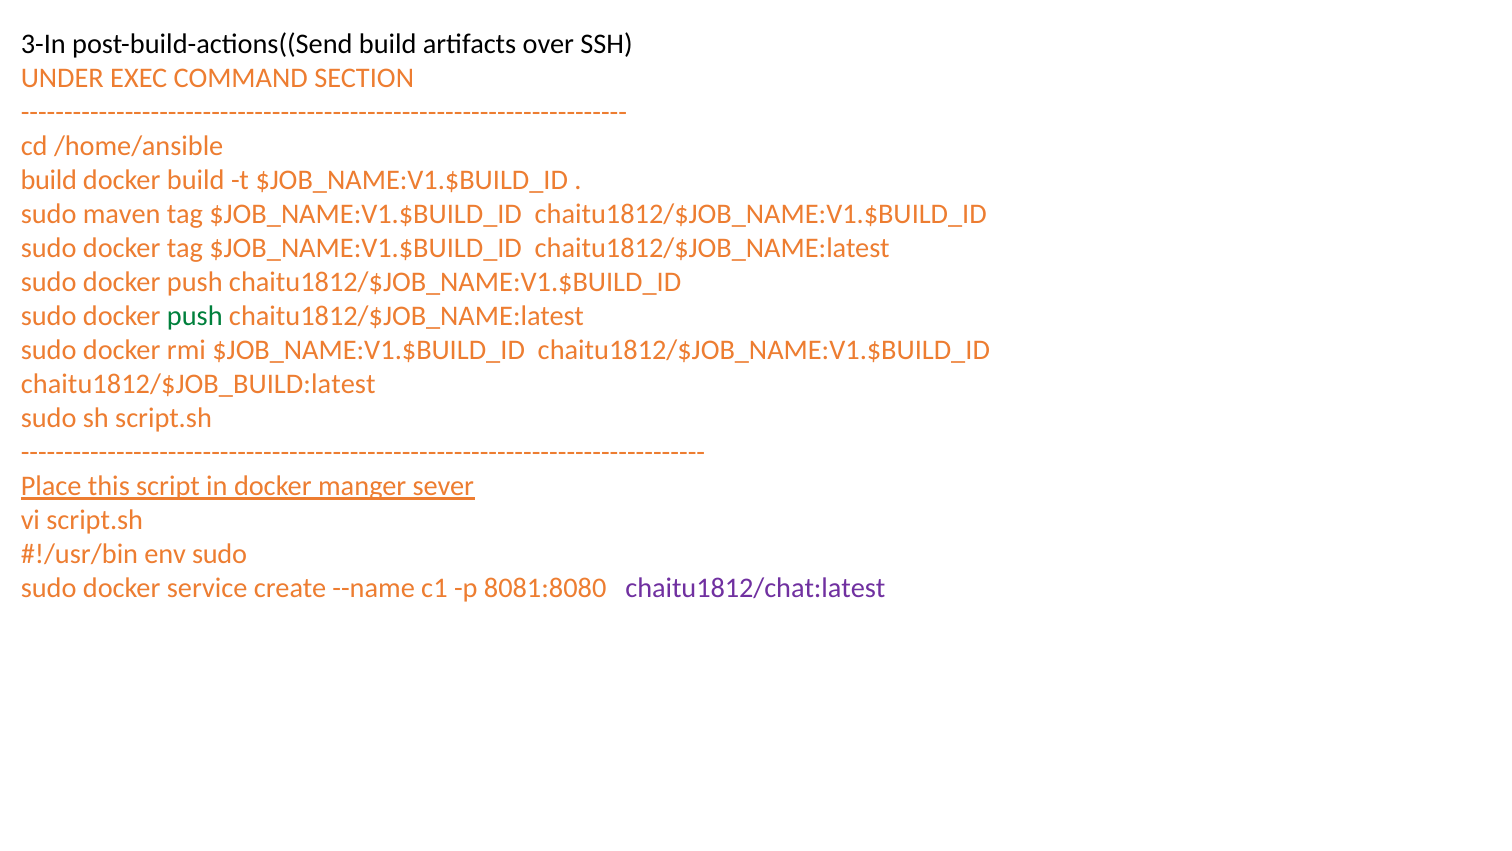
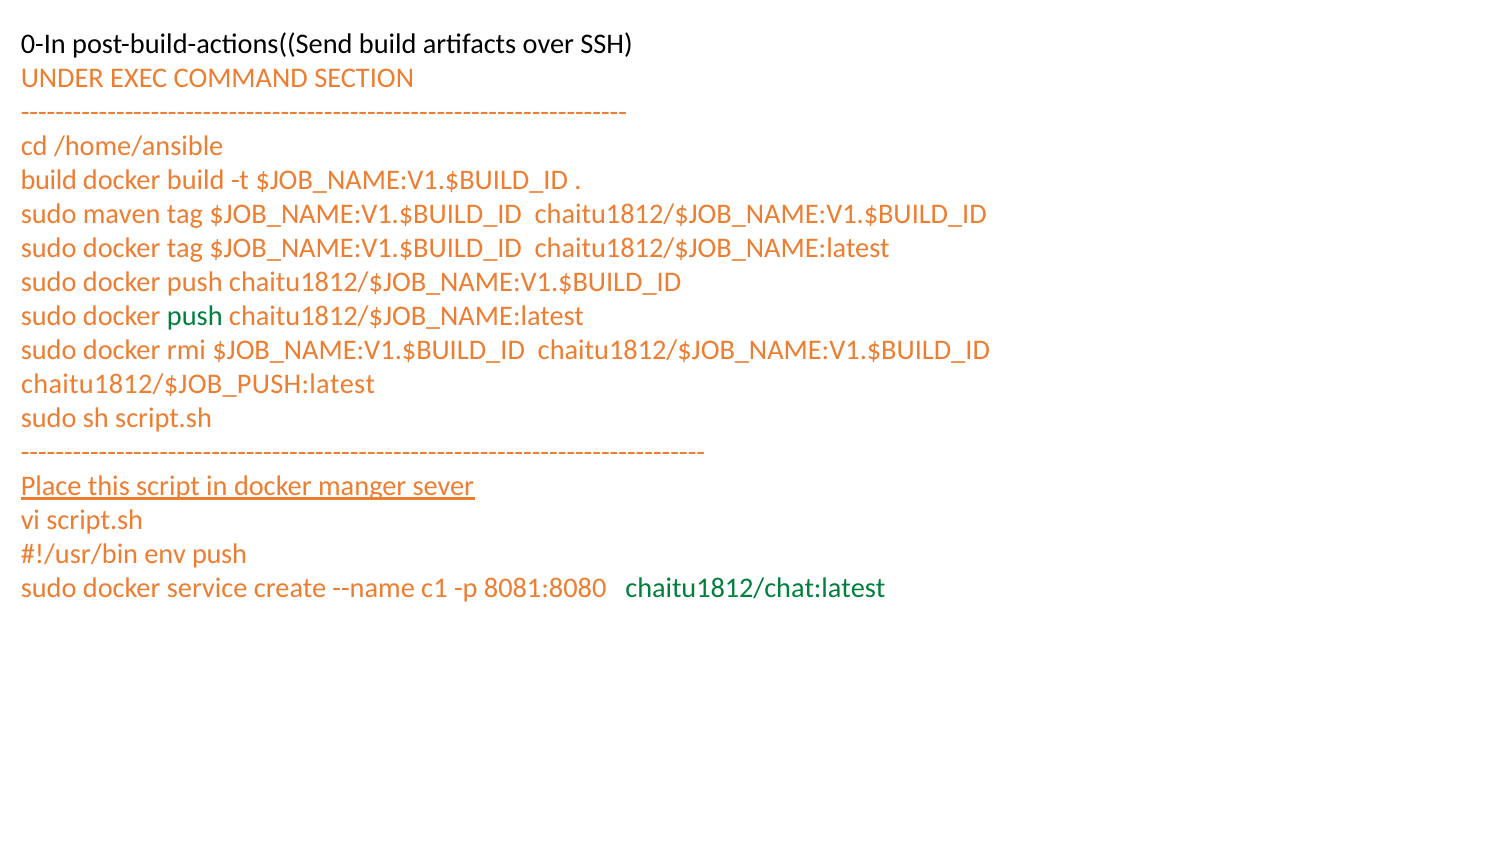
3-In: 3-In -> 0-In
chaitu1812/$JOB_BUILD:latest: chaitu1812/$JOB_BUILD:latest -> chaitu1812/$JOB_PUSH:latest
env sudo: sudo -> push
chaitu1812/chat:latest colour: purple -> green
